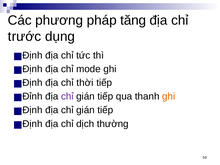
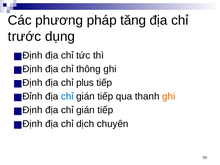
mode: mode -> thông
thời: thời -> plus
chỉ at (67, 96) colour: purple -> blue
thường: thường -> chuyên
